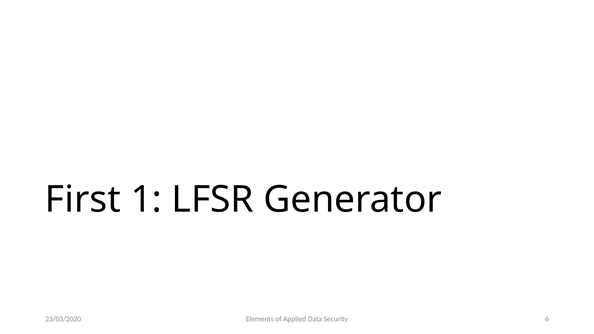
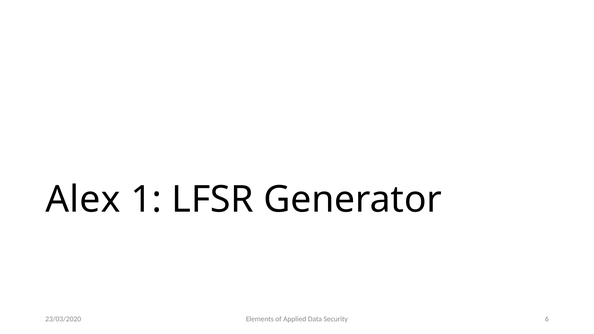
First: First -> Alex
